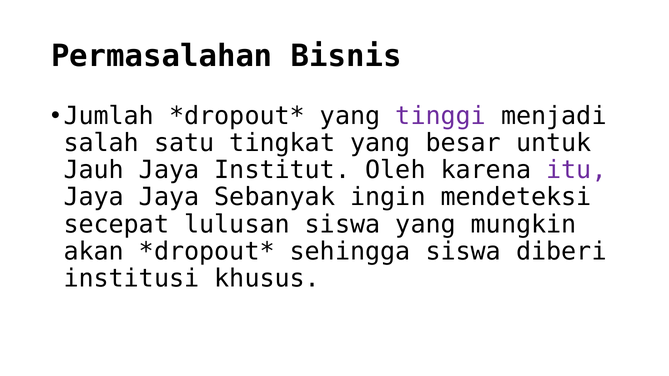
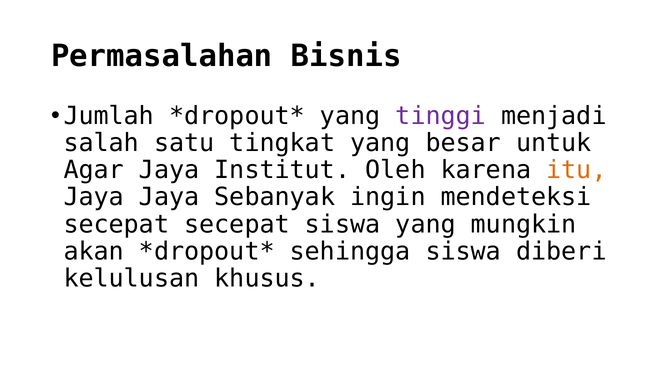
Jauh: Jauh -> Agar
itu colour: purple -> orange
secepat lulusan: lulusan -> secepat
institusi: institusi -> kelulusan
